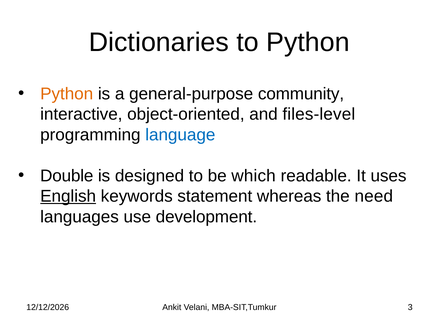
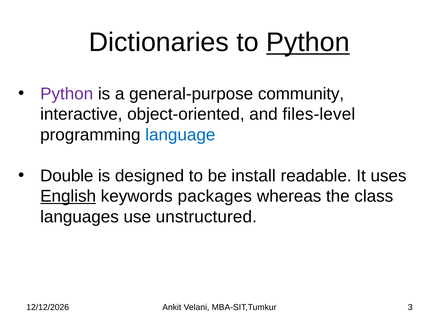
Python at (308, 42) underline: none -> present
Python at (67, 94) colour: orange -> purple
which: which -> install
statement: statement -> packages
need: need -> class
development: development -> unstructured
